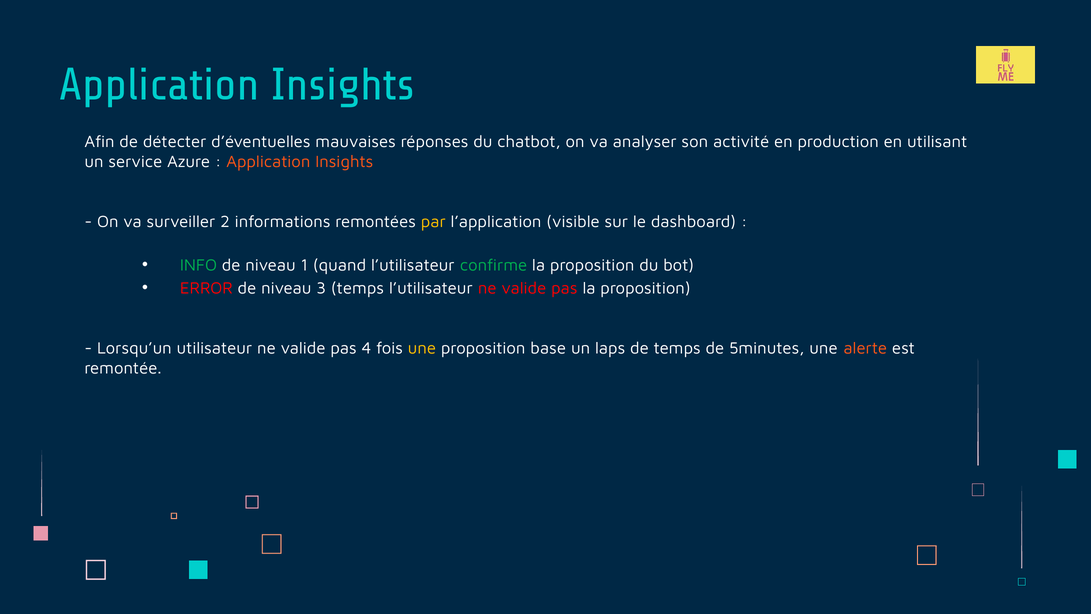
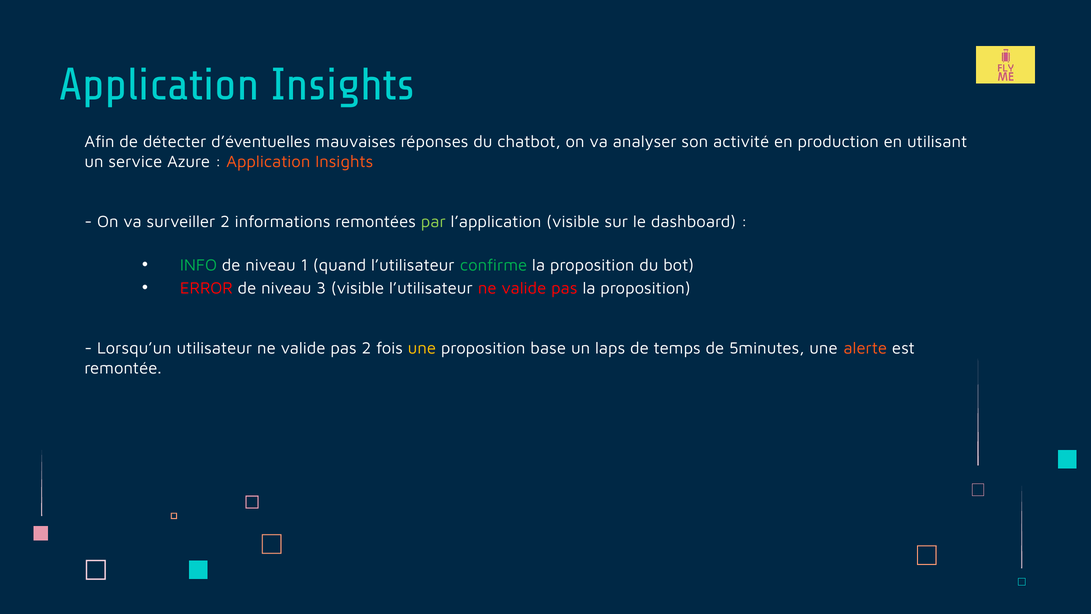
par colour: yellow -> light green
3 temps: temps -> visible
pas 4: 4 -> 2
